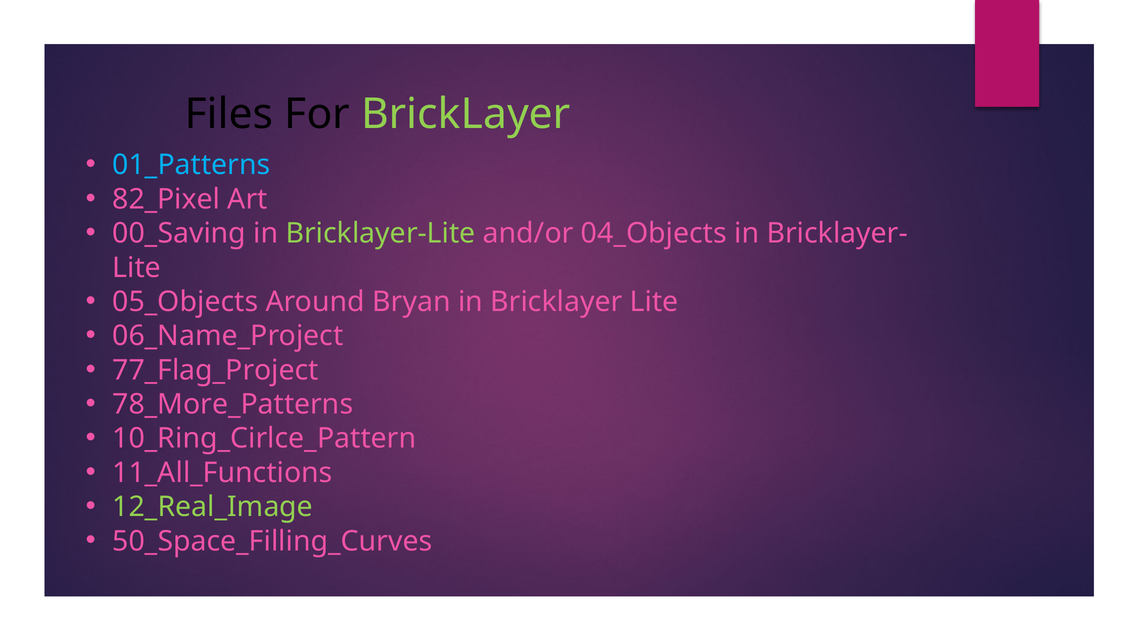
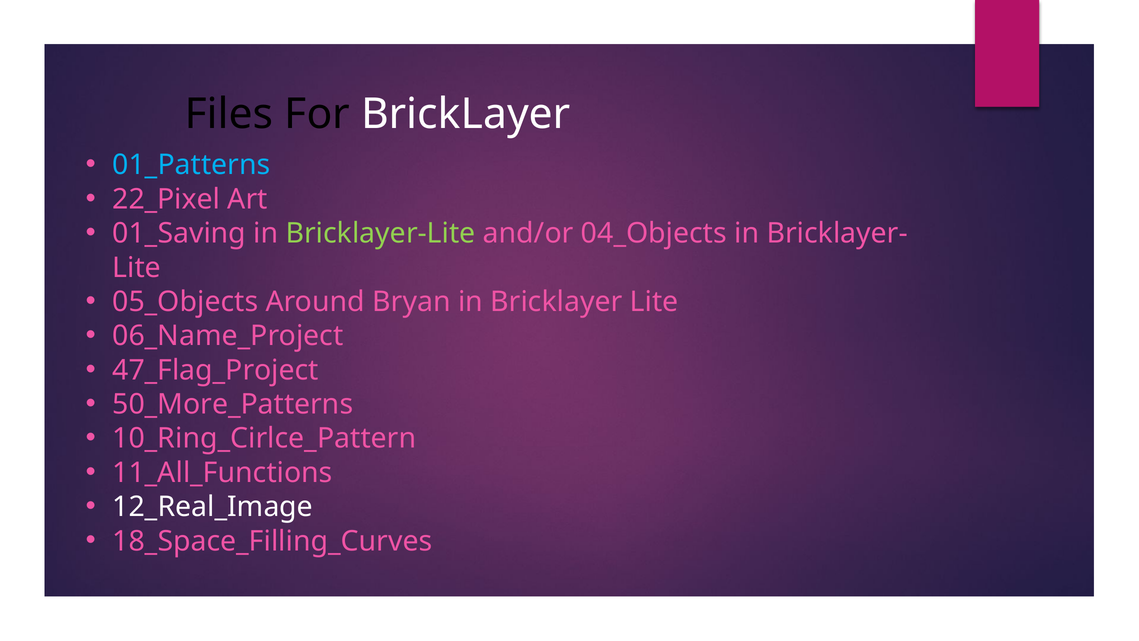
BrickLayer at (466, 114) colour: light green -> white
82_Pixel: 82_Pixel -> 22_Pixel
00_Saving: 00_Saving -> 01_Saving
77_Flag_Project: 77_Flag_Project -> 47_Flag_Project
78_More_Patterns: 78_More_Patterns -> 50_More_Patterns
12_Real_Image colour: light green -> white
50_Space_Filling_Curves: 50_Space_Filling_Curves -> 18_Space_Filling_Curves
